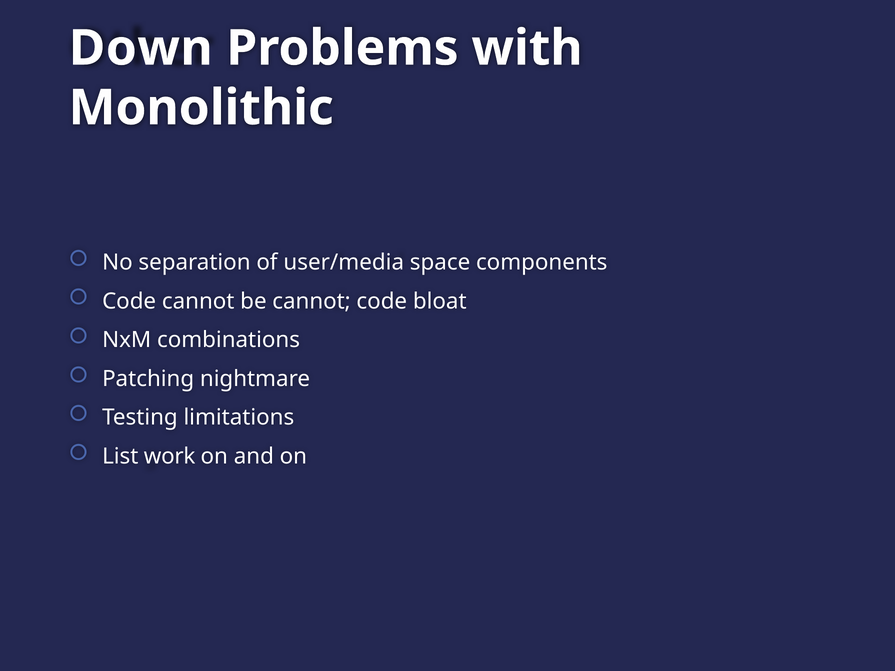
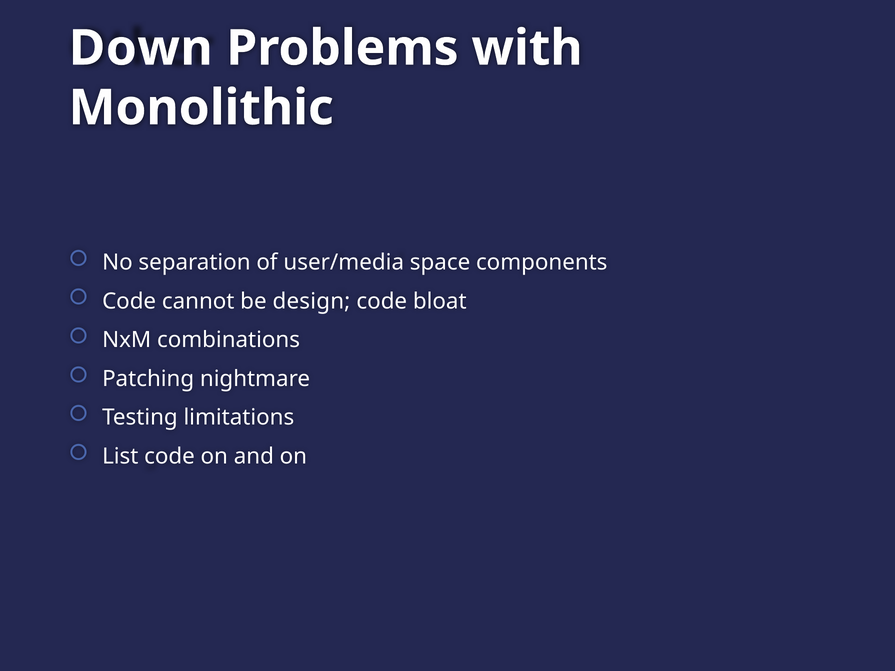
be cannot: cannot -> design
List work: work -> code
